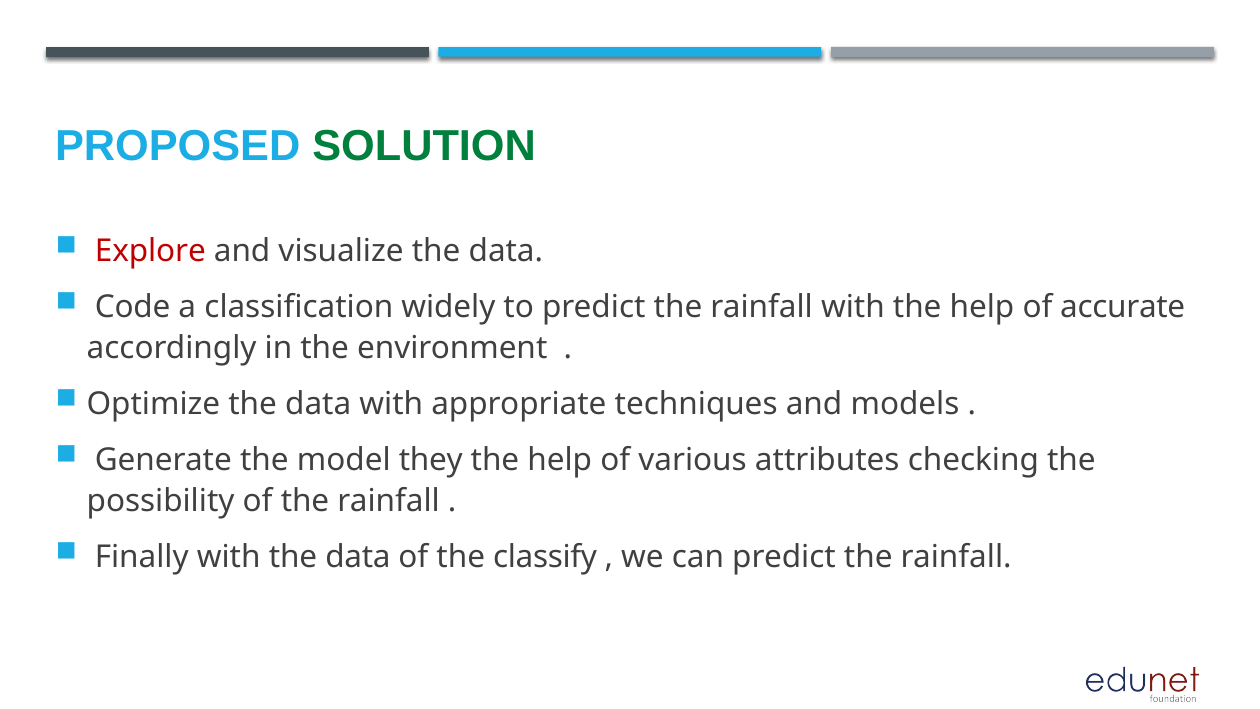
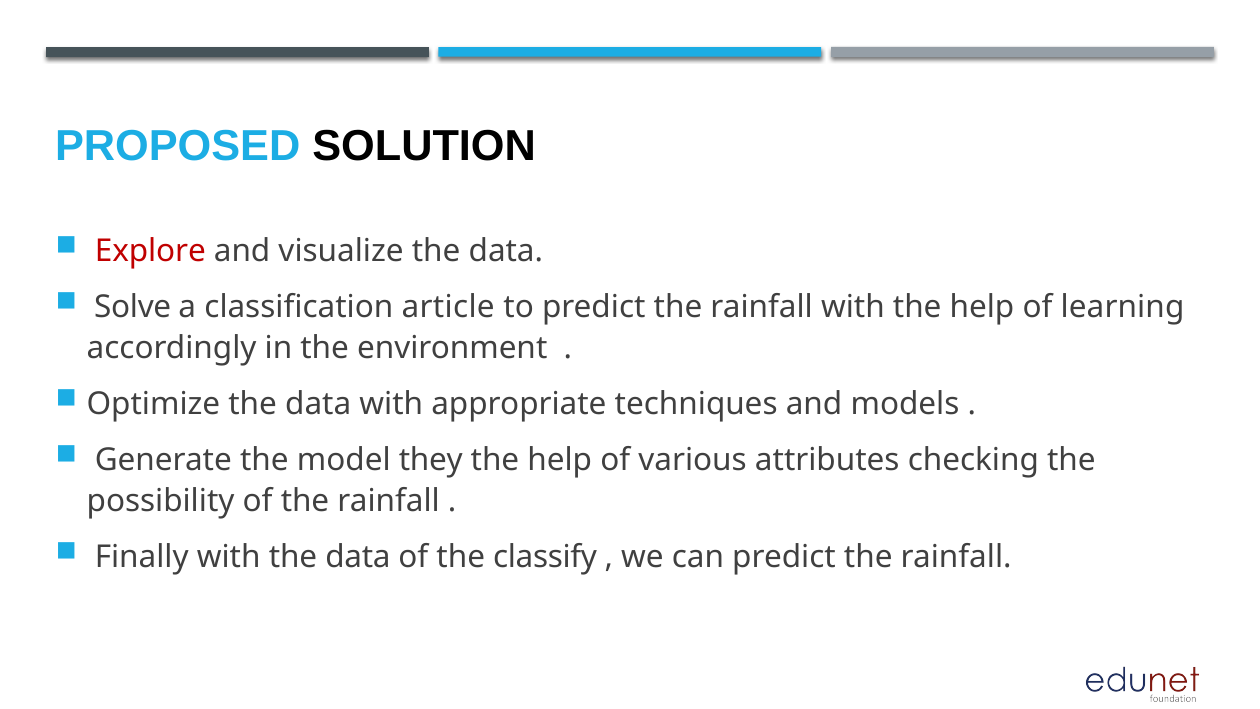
SOLUTION colour: green -> black
Code: Code -> Solve
widely: widely -> article
accurate: accurate -> learning
